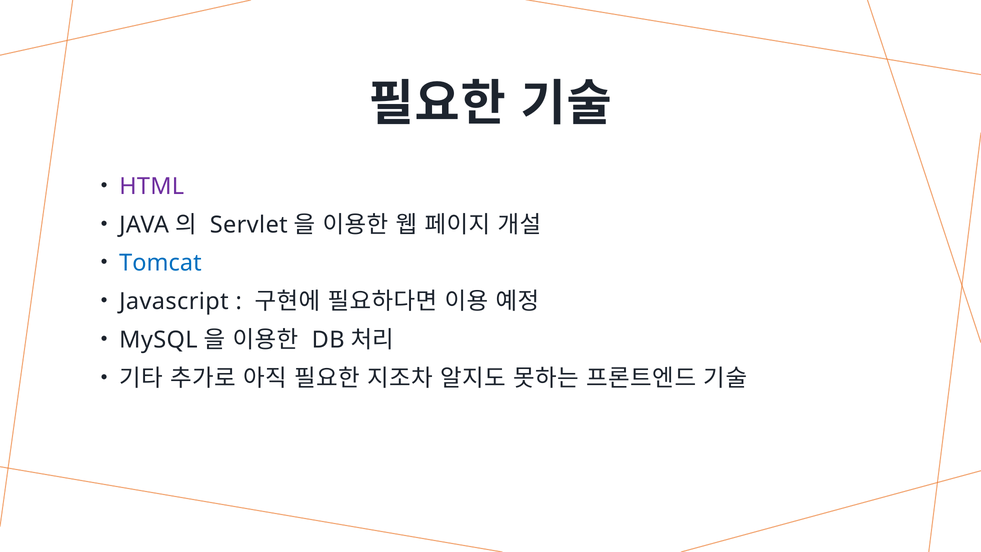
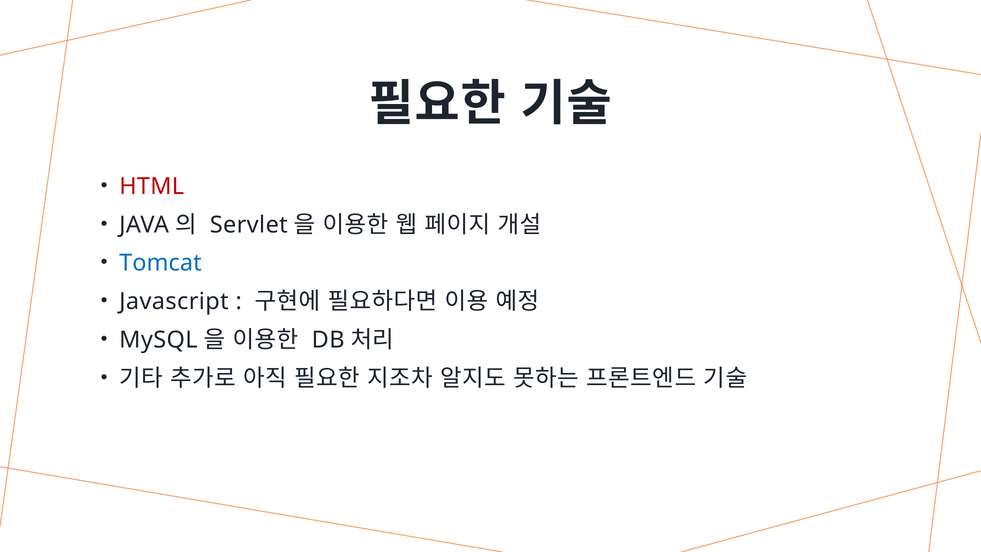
HTML colour: purple -> red
